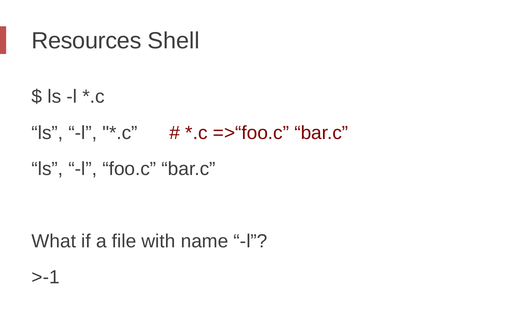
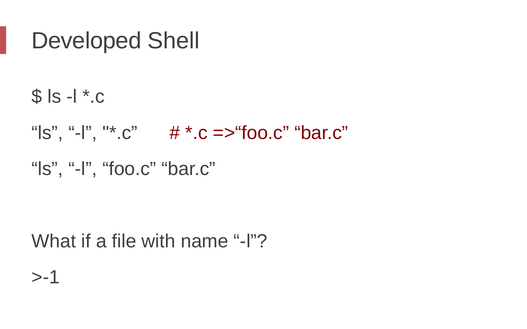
Resources: Resources -> Developed
